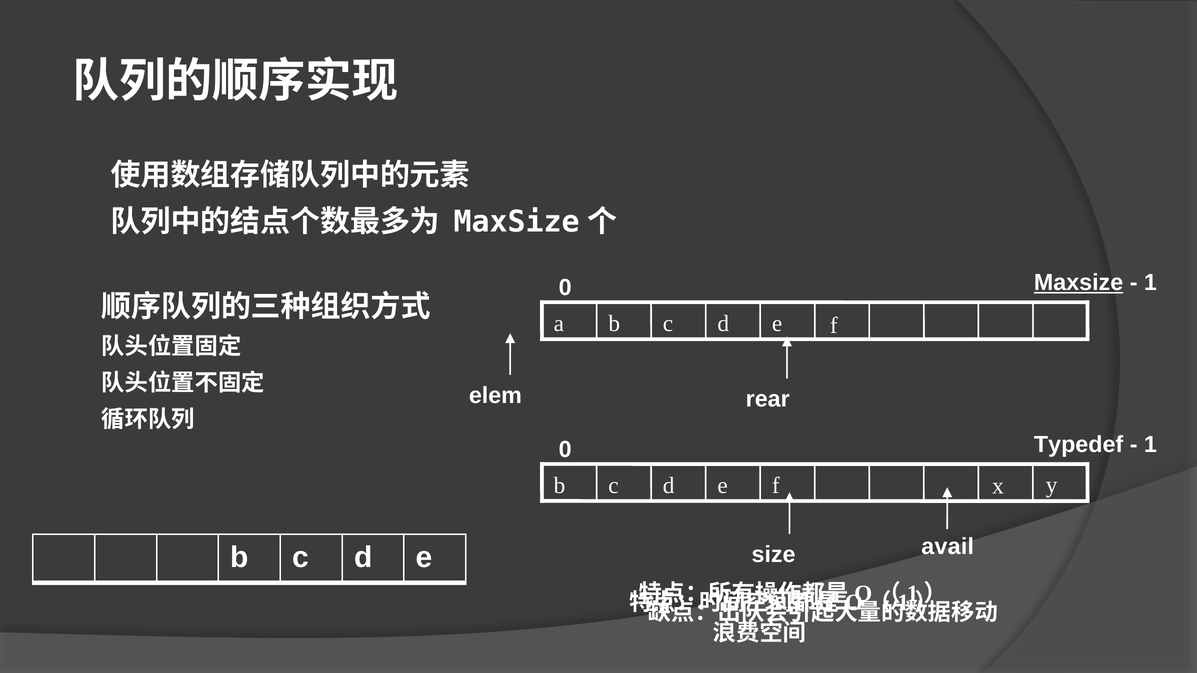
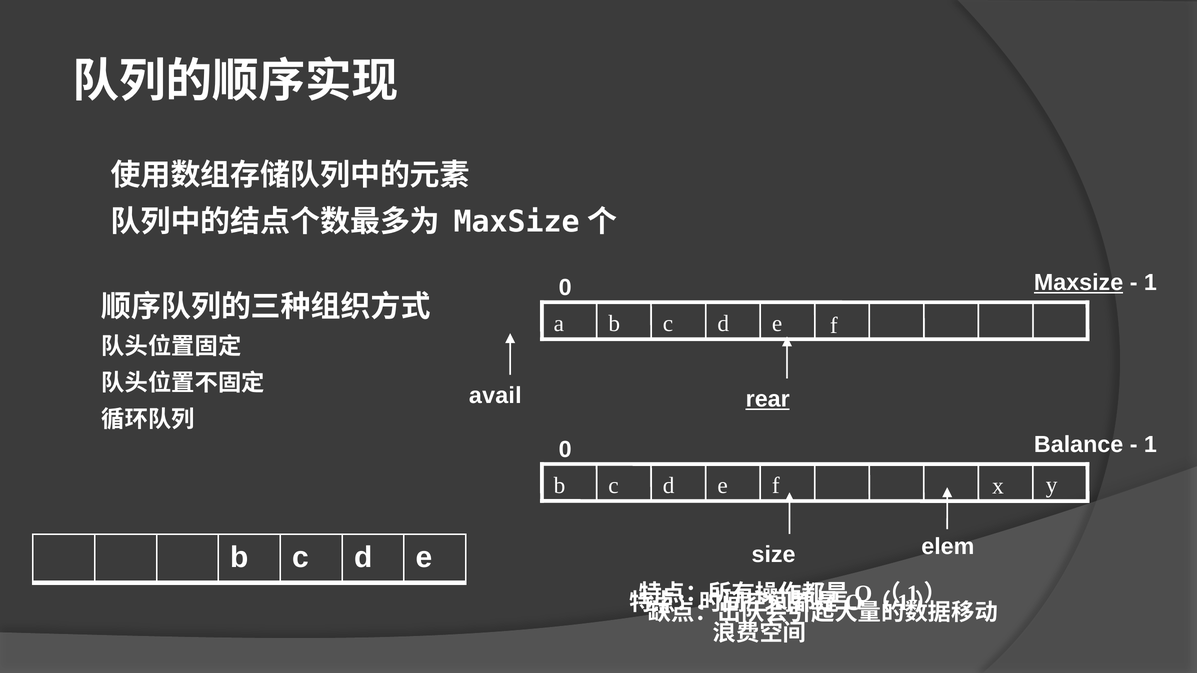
elem: elem -> avail
rear underline: none -> present
Typedef: Typedef -> Balance
avail: avail -> elem
